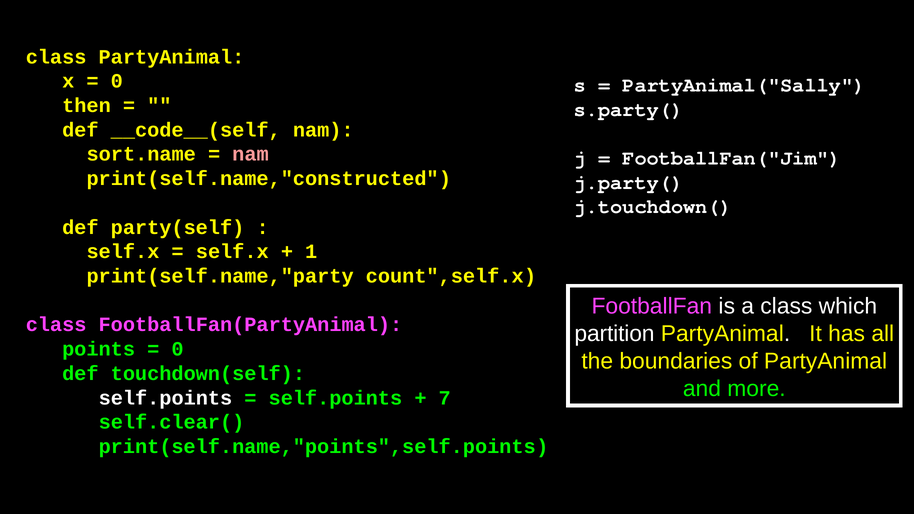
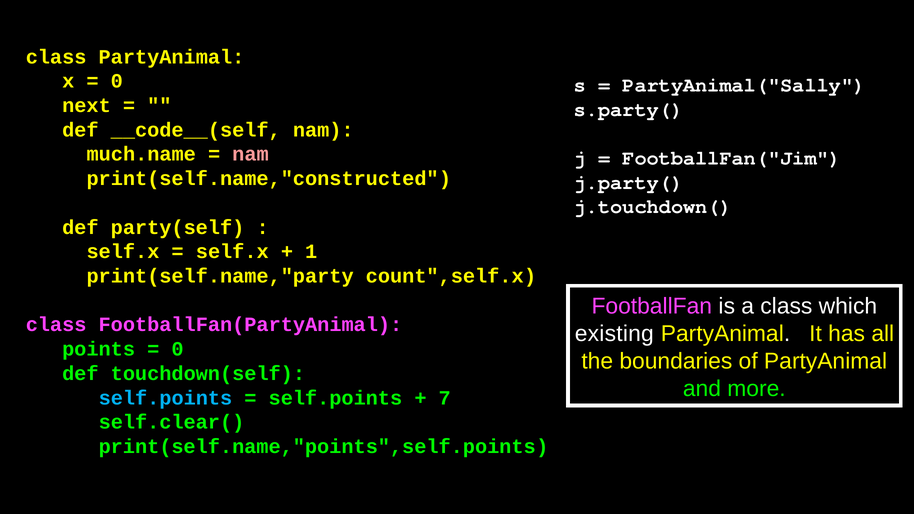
then: then -> next
sort.name: sort.name -> much.name
partition: partition -> existing
self.points at (165, 398) colour: white -> light blue
